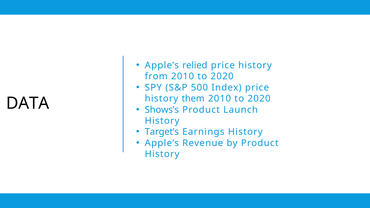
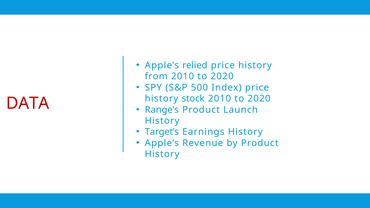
them: them -> stock
DATA colour: black -> red
Shows’s: Shows’s -> Range’s
